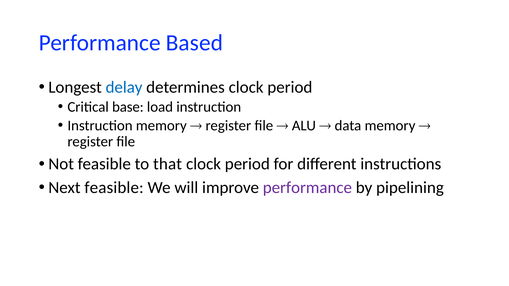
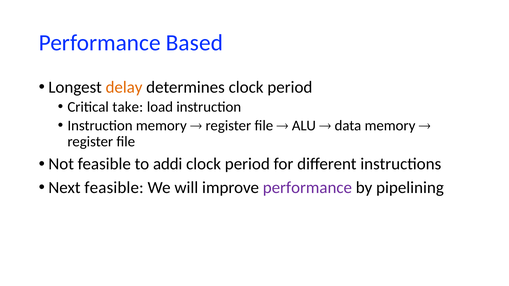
delay colour: blue -> orange
base: base -> take
that: that -> addi
